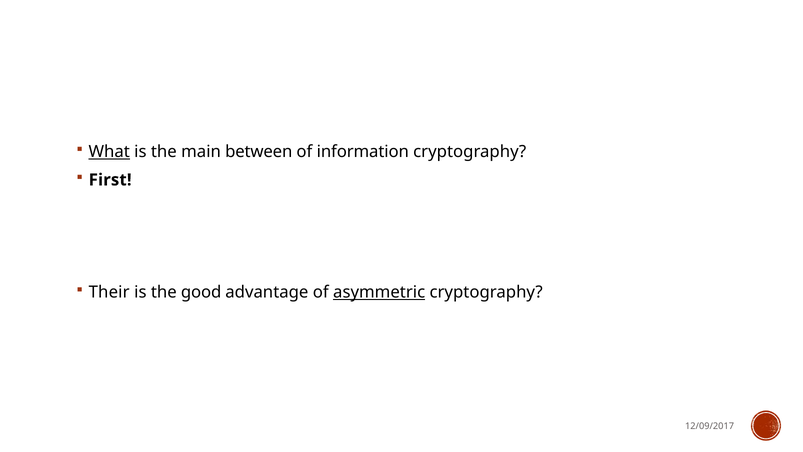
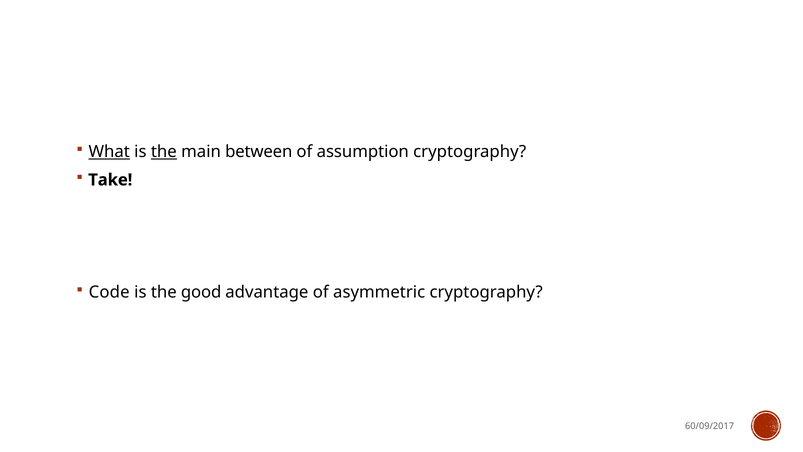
the at (164, 152) underline: none -> present
information: information -> assumption
First: First -> Take
Their: Their -> Code
asymmetric underline: present -> none
12/09/2017: 12/09/2017 -> 60/09/2017
